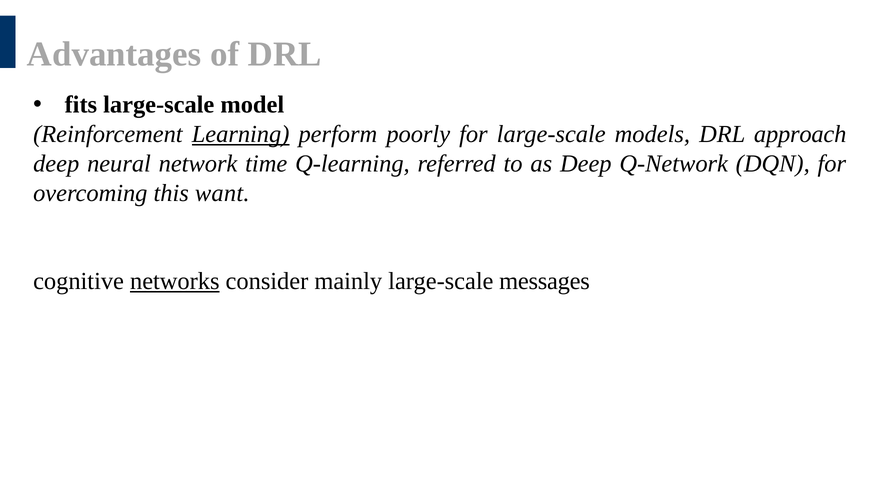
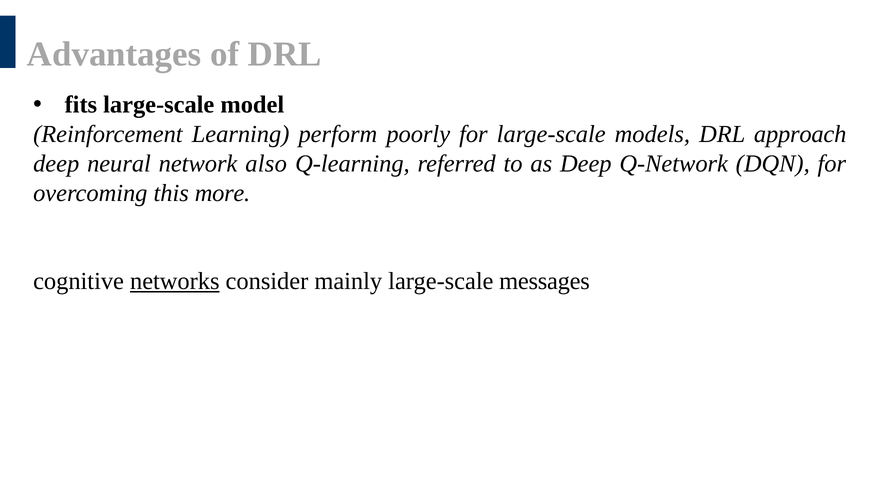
Learning underline: present -> none
time: time -> also
want: want -> more
